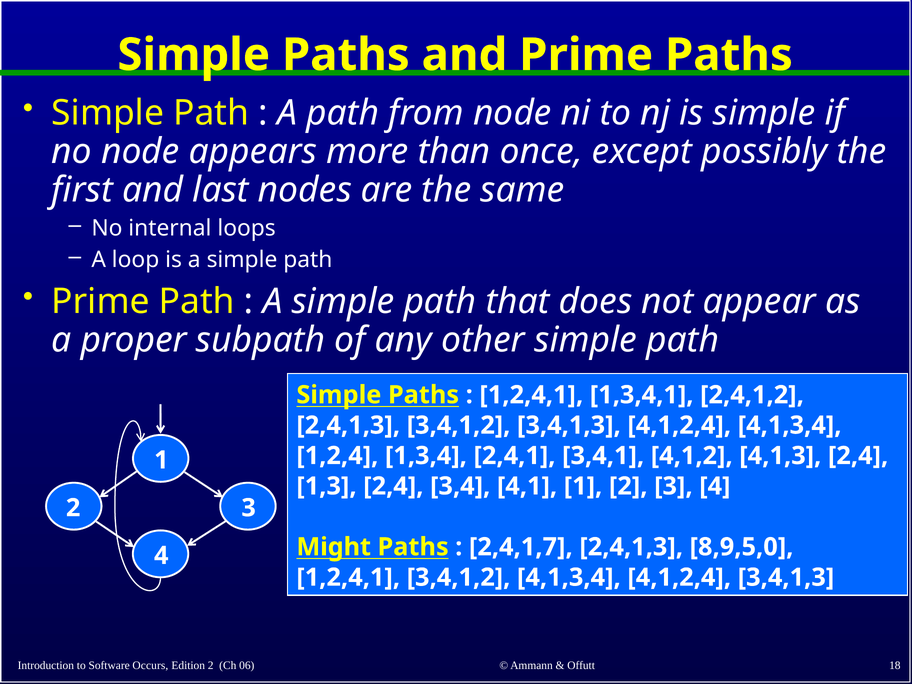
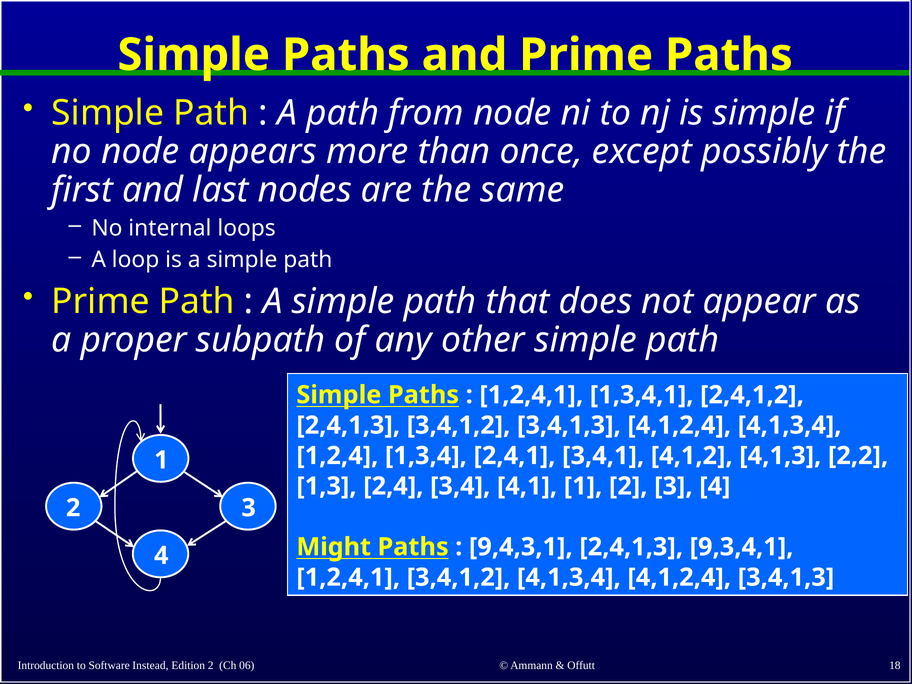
4,1,3 2,4: 2,4 -> 2,2
2,4,1,7: 2,4,1,7 -> 9,4,3,1
8,9,5,0: 8,9,5,0 -> 9,3,4,1
Occurs: Occurs -> Instead
